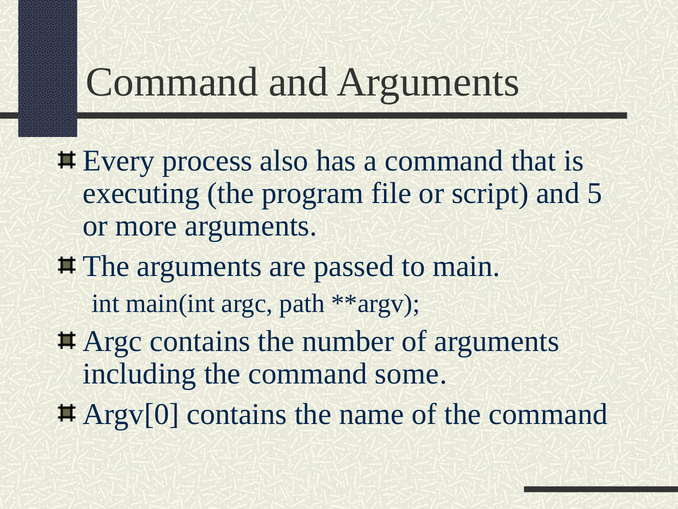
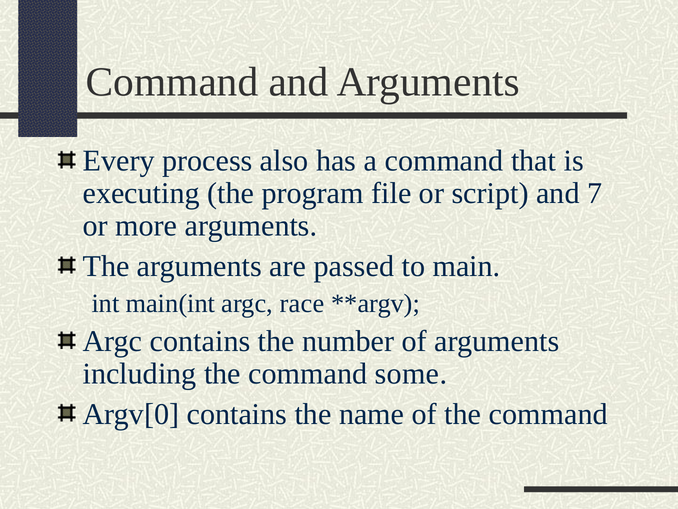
5: 5 -> 7
path: path -> race
